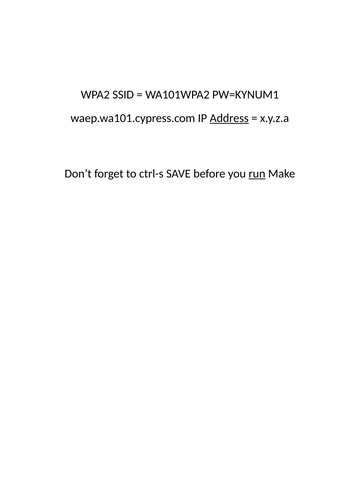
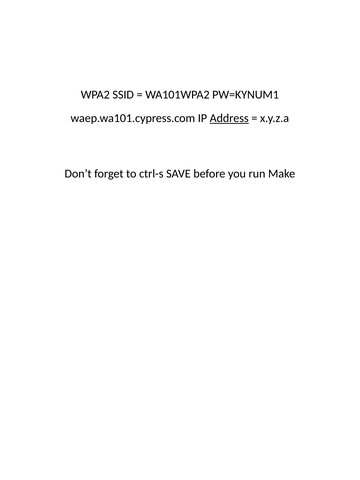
run underline: present -> none
